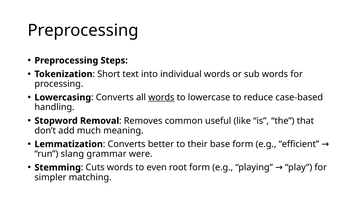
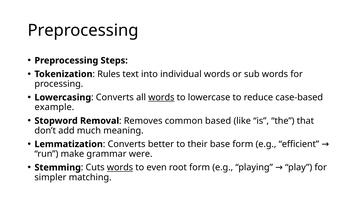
Short: Short -> Rules
handling: handling -> example
useful: useful -> based
slang: slang -> make
words at (120, 168) underline: none -> present
